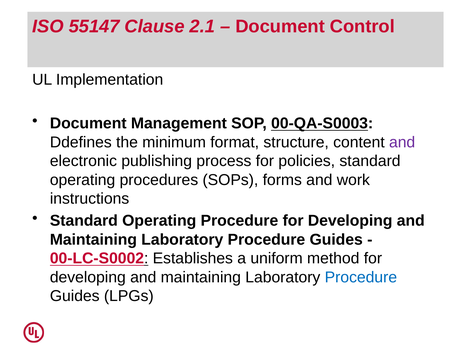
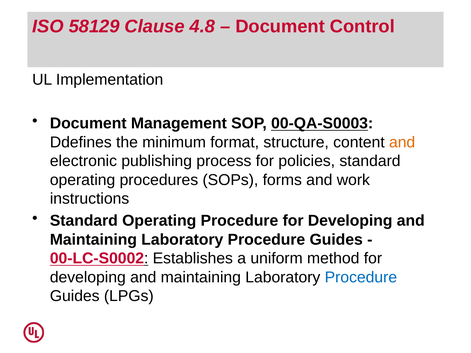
55147: 55147 -> 58129
2.1: 2.1 -> 4.8
and at (402, 142) colour: purple -> orange
